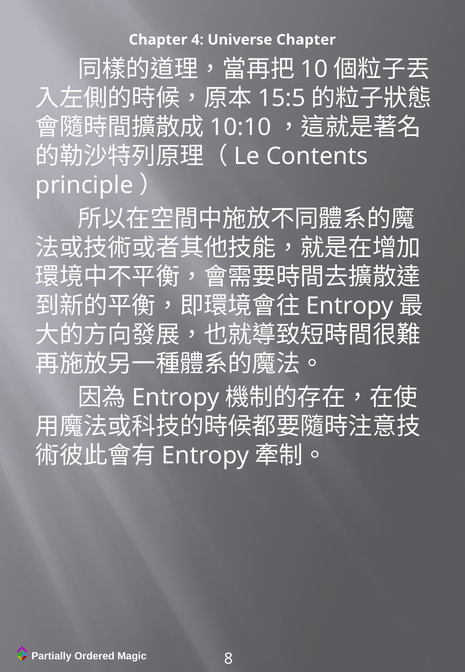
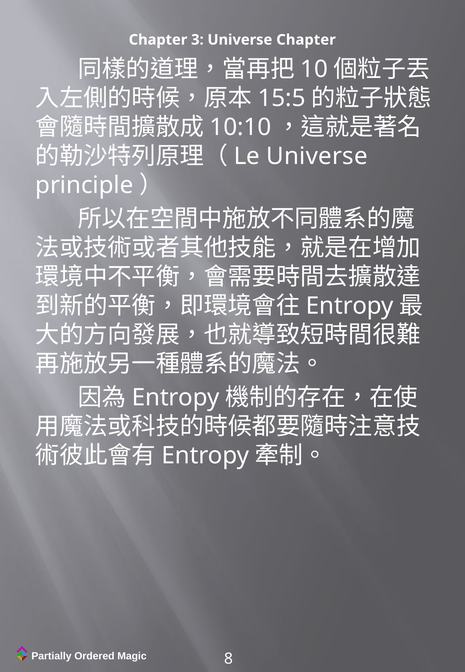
4: 4 -> 3
Contents at (317, 156): Contents -> Universe
